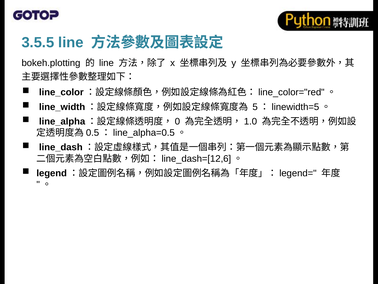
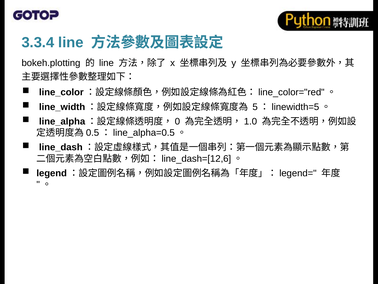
3.5.5: 3.5.5 -> 3.3.4
